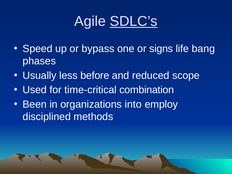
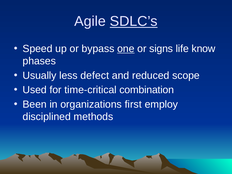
one underline: none -> present
bang: bang -> know
before: before -> defect
into: into -> first
